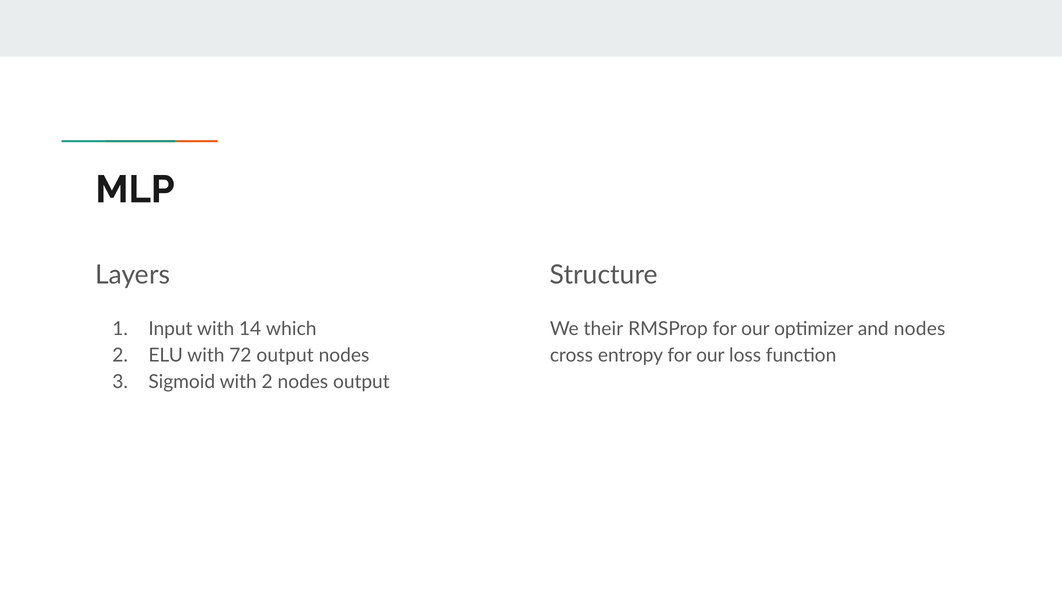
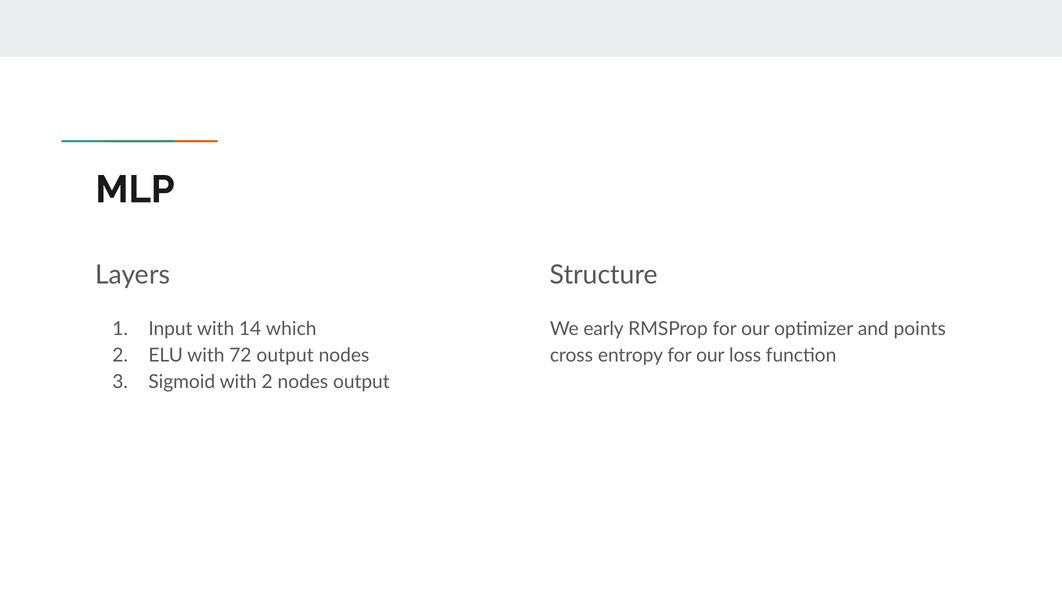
their: their -> early
and nodes: nodes -> points
